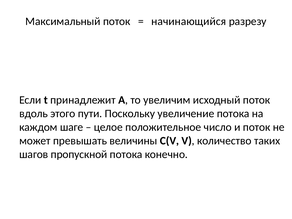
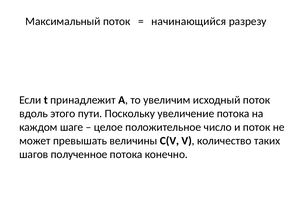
пропускной: пропускной -> полученное
